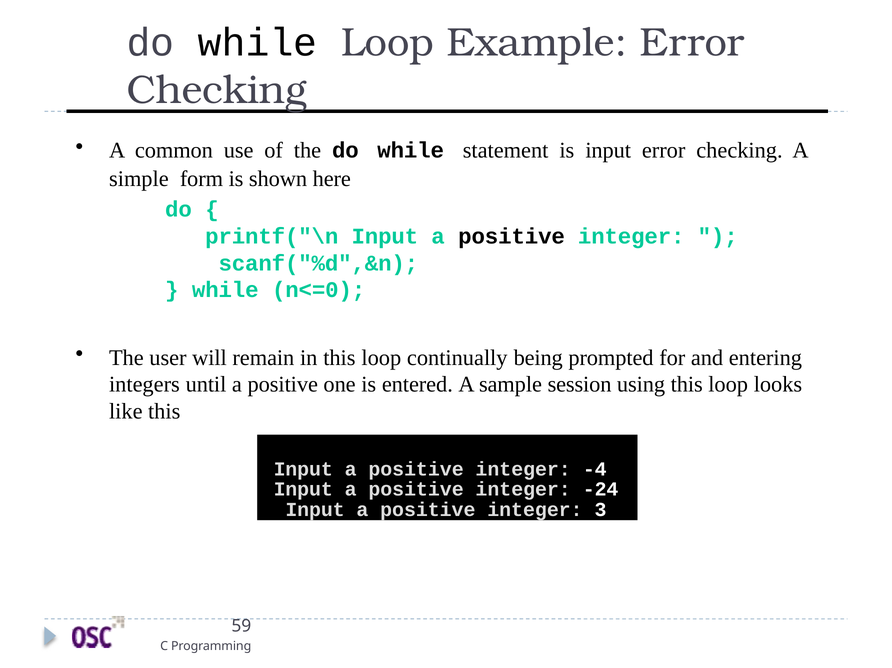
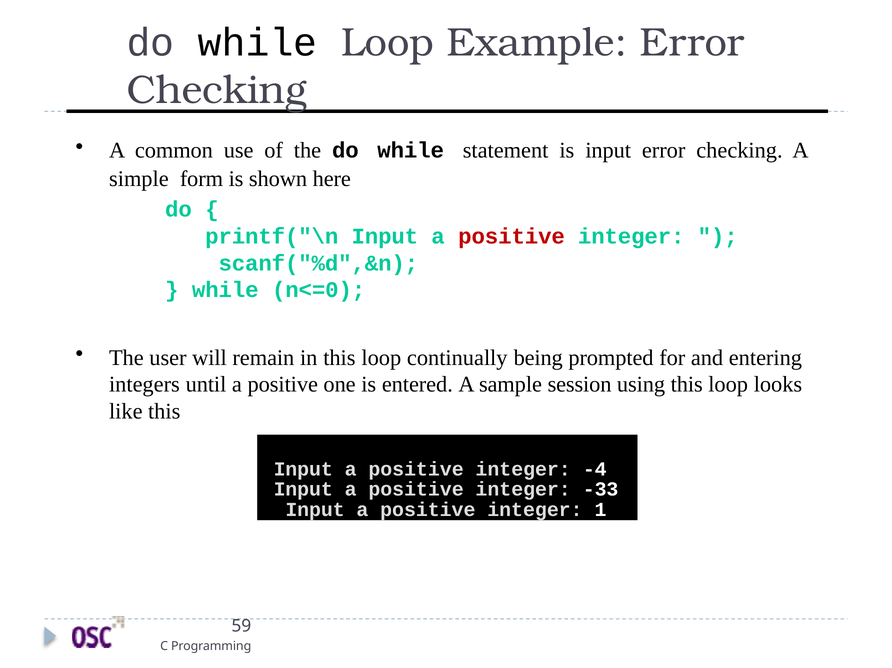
positive at (512, 236) colour: black -> red
-24: -24 -> -33
3: 3 -> 1
